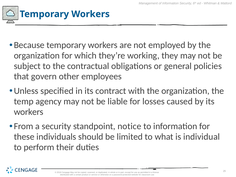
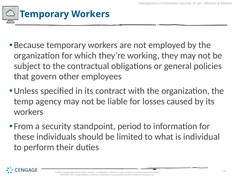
notice: notice -> period
